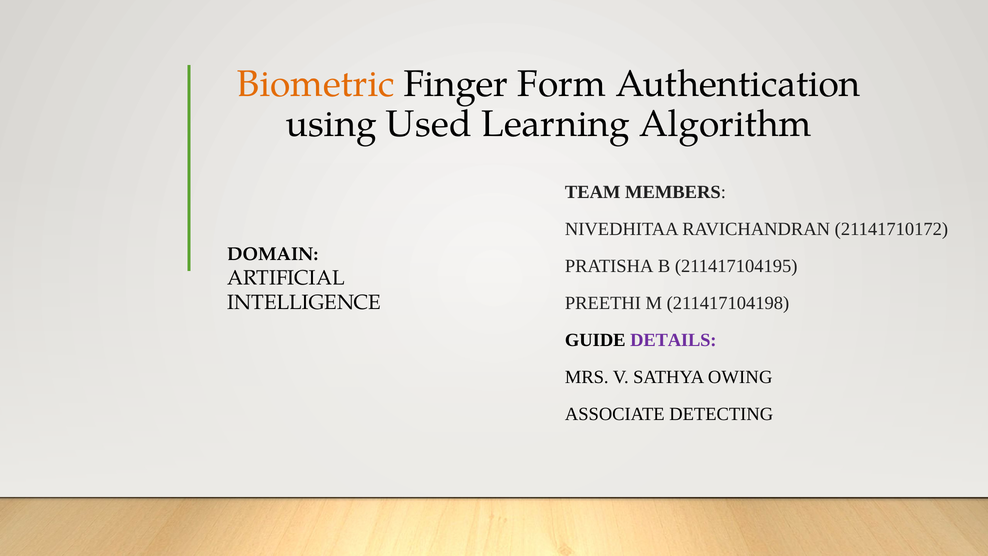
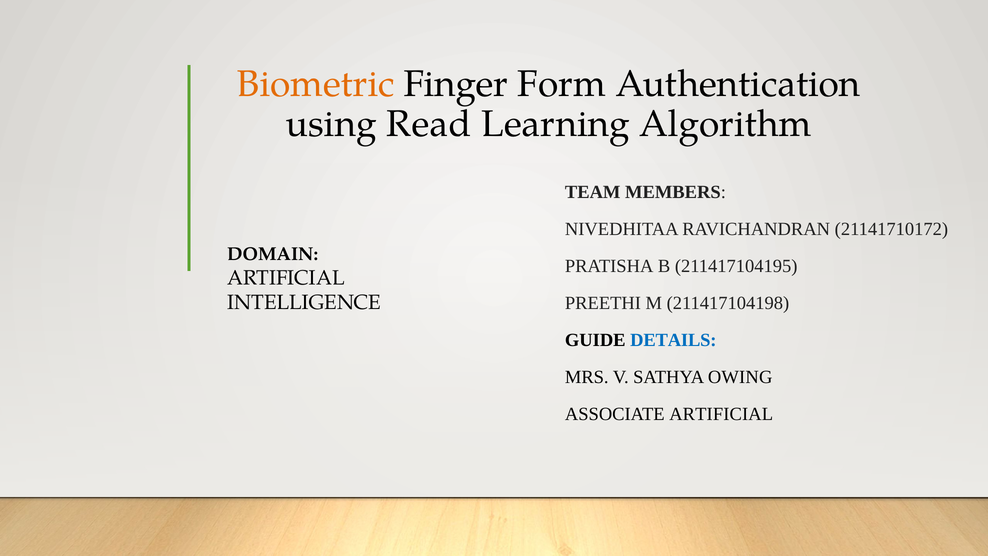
Used: Used -> Read
DETAILS colour: purple -> blue
ASSOCIATE DETECTING: DETECTING -> ARTIFICIAL
